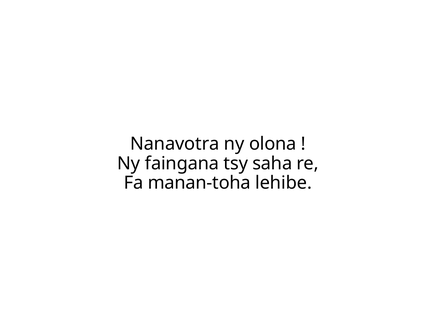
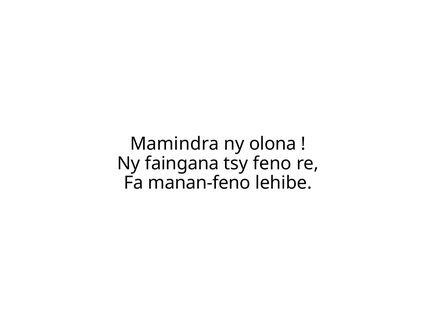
Nanavotra: Nanavotra -> Mamindra
saha: saha -> feno
manan-toha: manan-toha -> manan-feno
